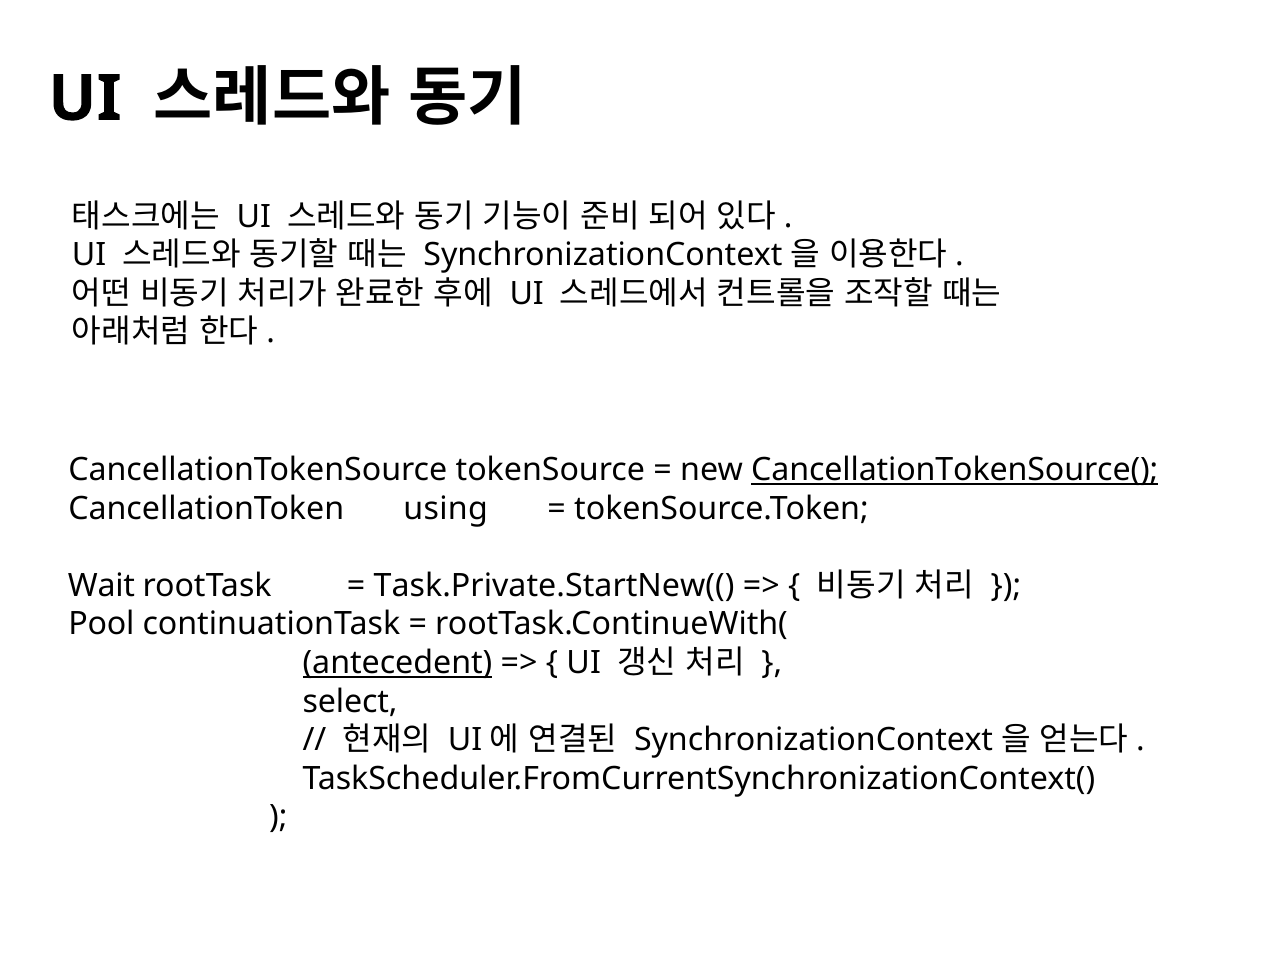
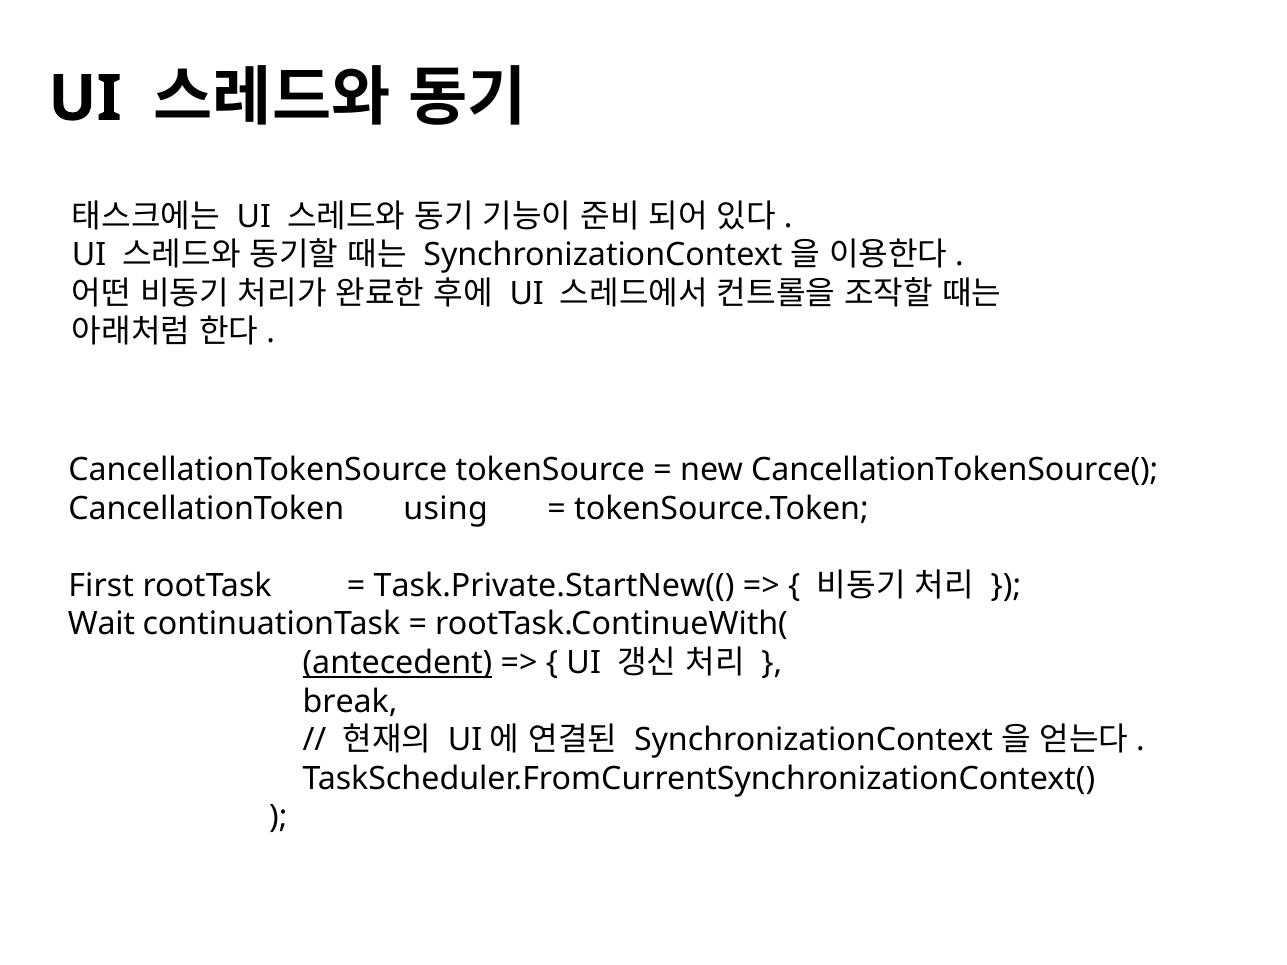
CancellationTokenSource( underline: present -> none
Wait: Wait -> First
Pool: Pool -> Wait
select: select -> break
